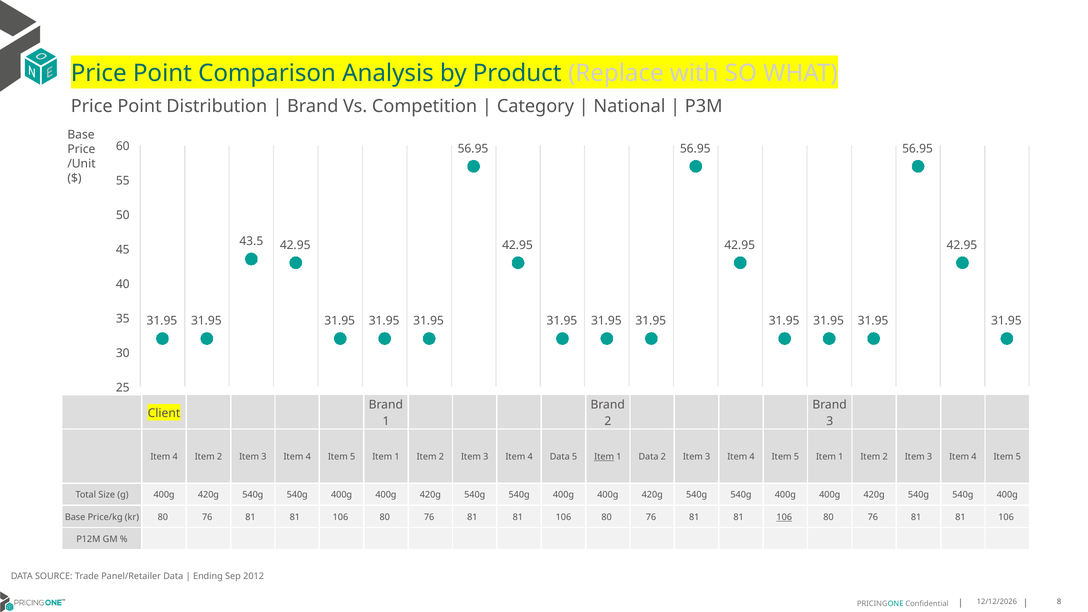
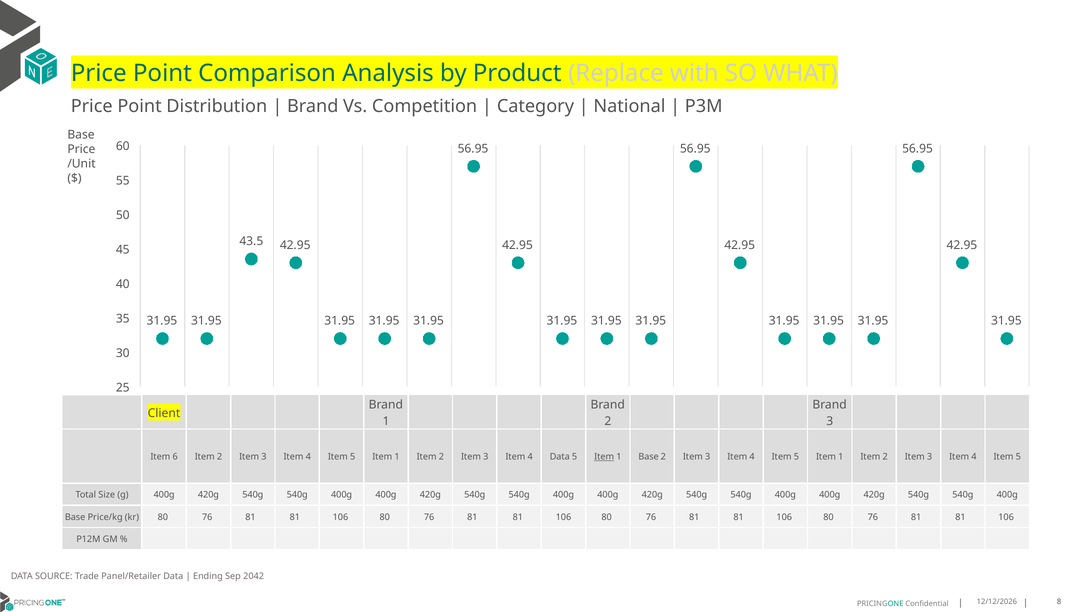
4 at (175, 457): 4 -> 6
1 Data: Data -> Base
106 at (784, 517) underline: present -> none
2012: 2012 -> 2042
